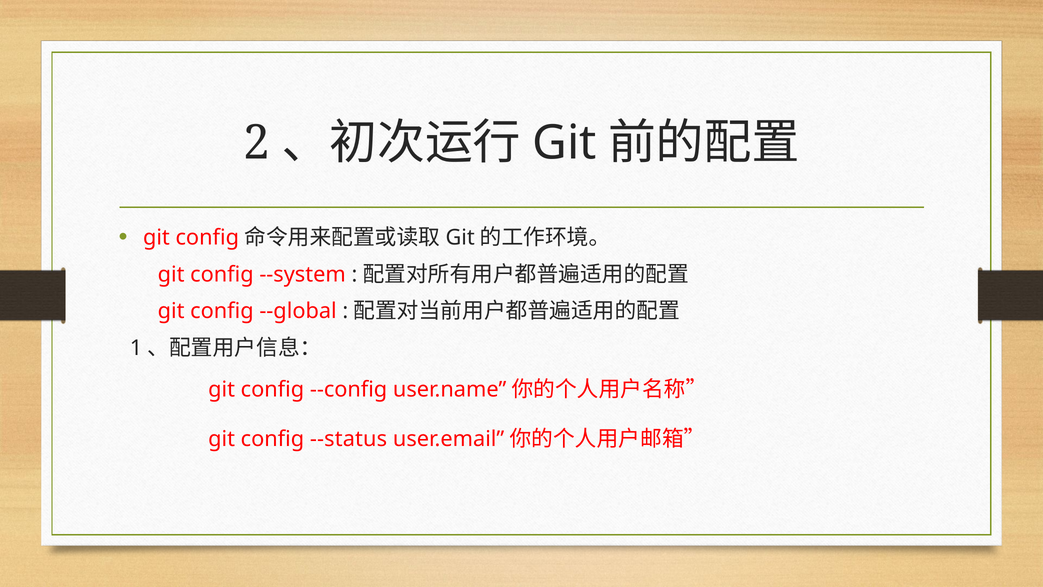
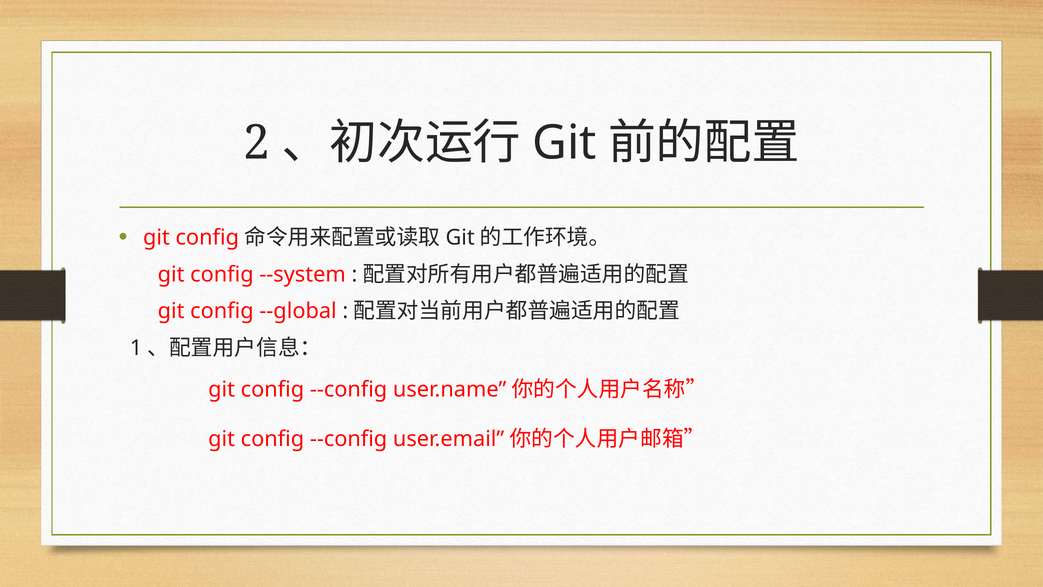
--status at (349, 439): --status -> --config
